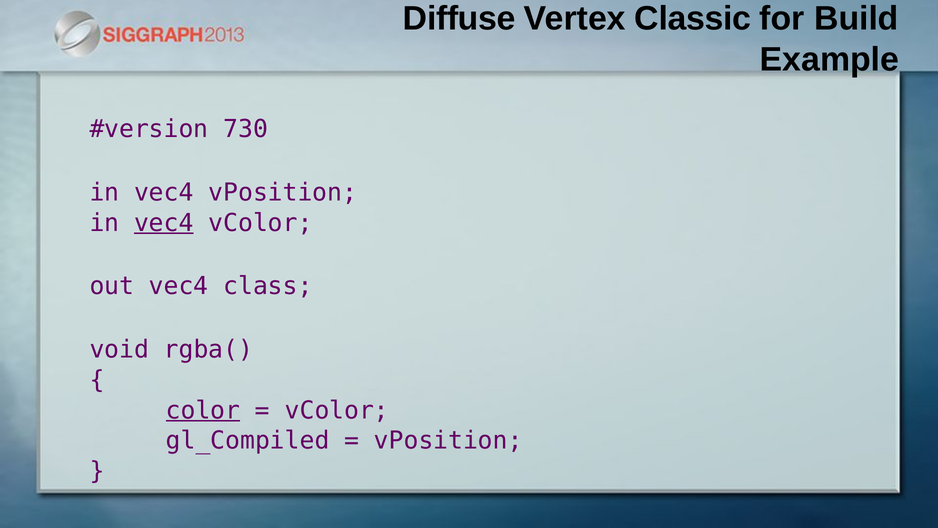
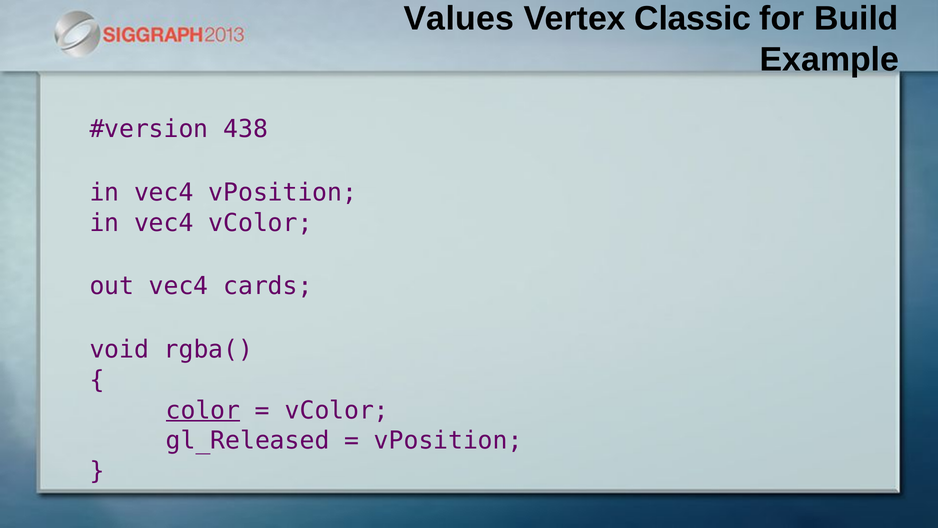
Diffuse: Diffuse -> Values
730: 730 -> 438
vec4 at (164, 223) underline: present -> none
class: class -> cards
gl_Compiled: gl_Compiled -> gl_Released
